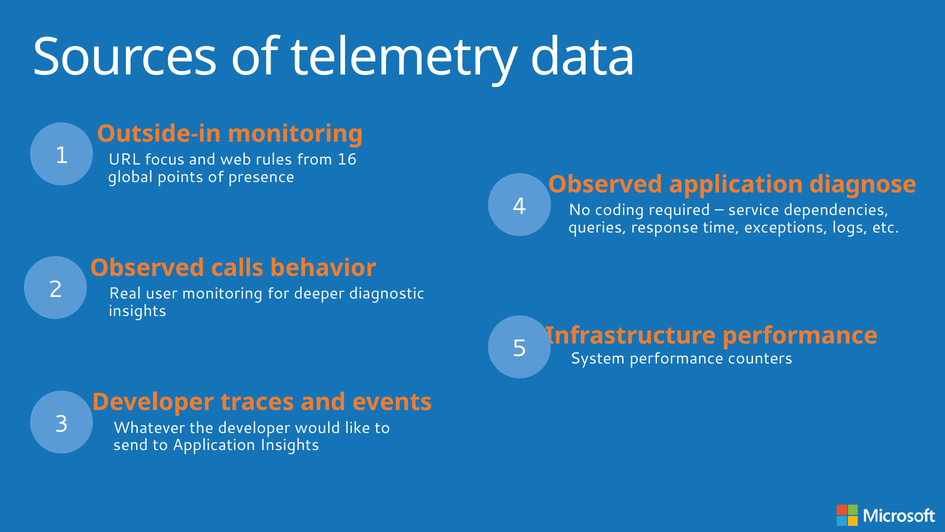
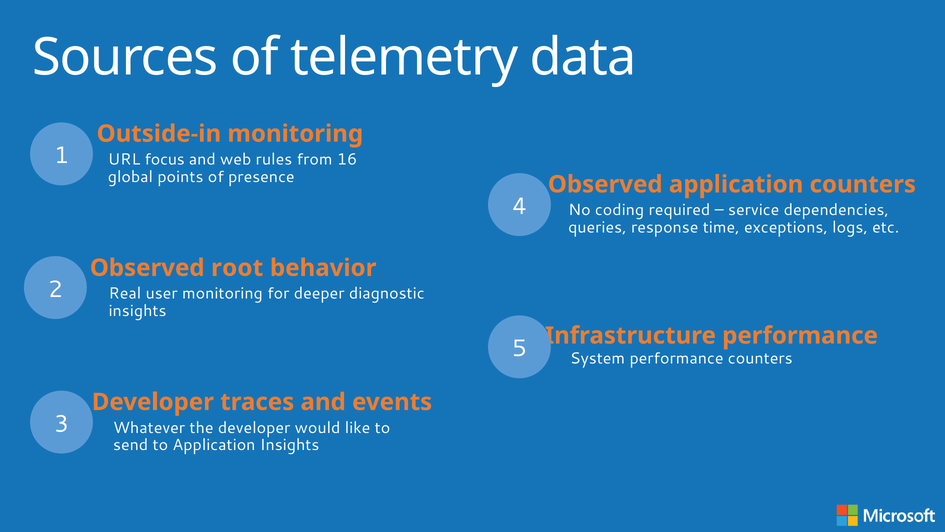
application diagnose: diagnose -> counters
calls: calls -> root
